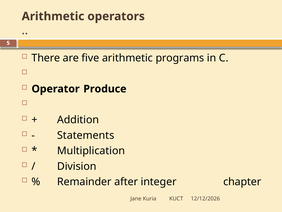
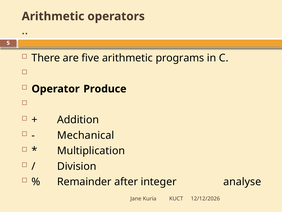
Statements: Statements -> Mechanical
chapter: chapter -> analyse
